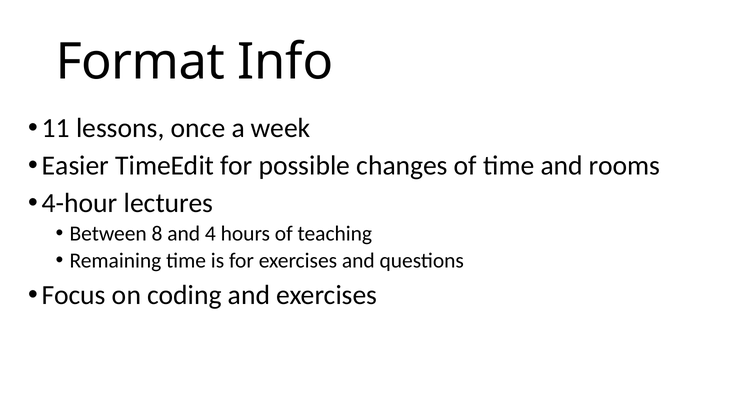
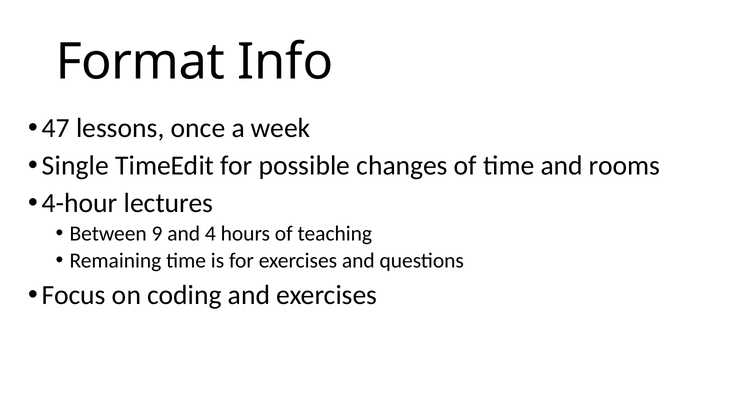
11: 11 -> 47
Easier: Easier -> Single
8: 8 -> 9
